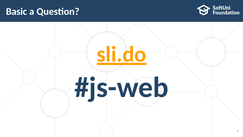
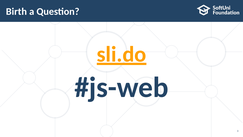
Basic: Basic -> Birth
